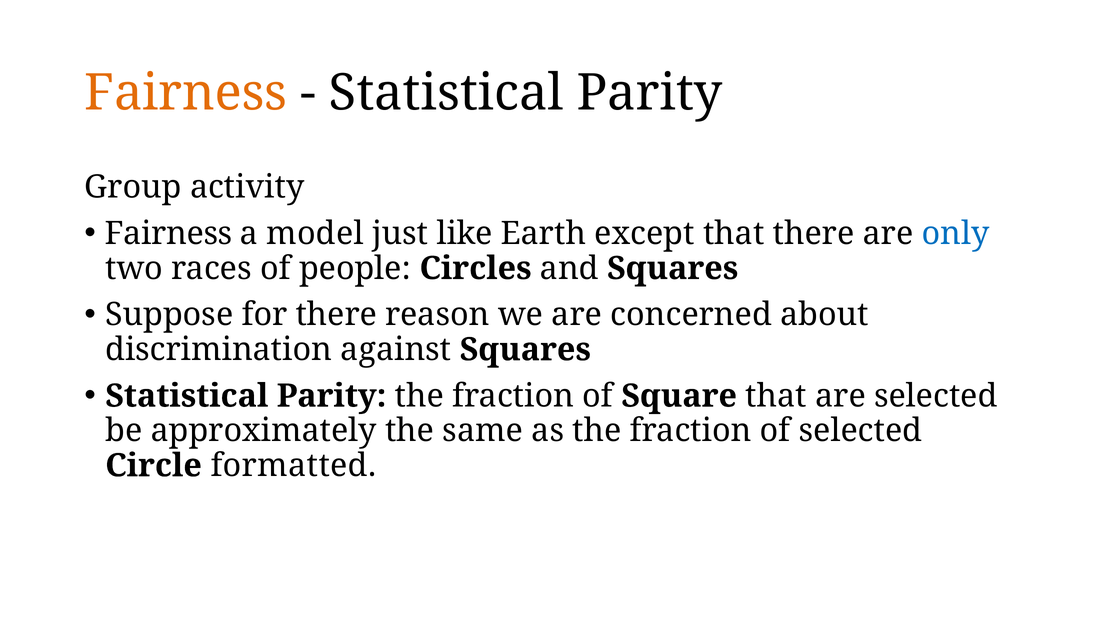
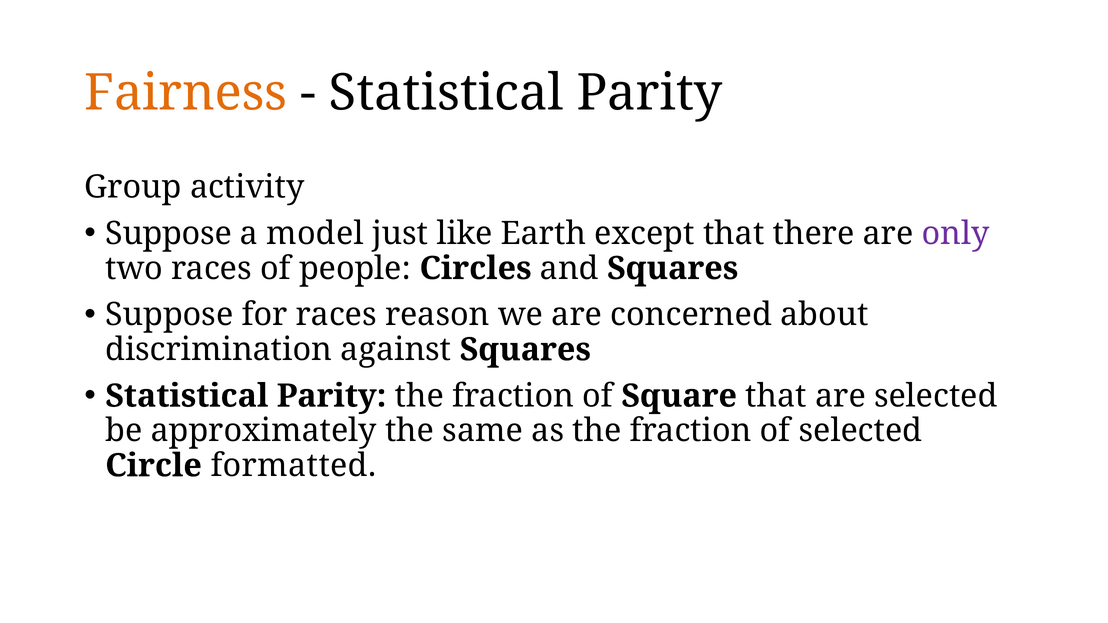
Fairness at (169, 234): Fairness -> Suppose
only colour: blue -> purple
for there: there -> races
